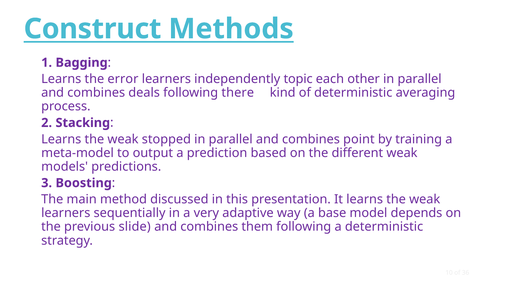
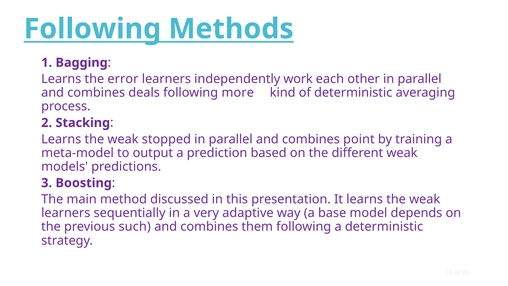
Construct at (93, 29): Construct -> Following
topic: topic -> work
there: there -> more
slide: slide -> such
